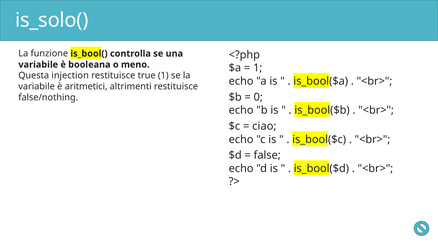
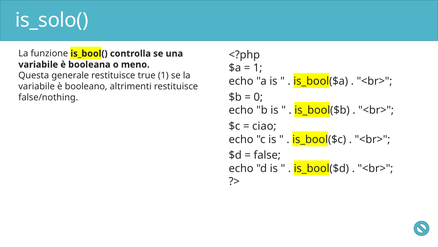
injection: injection -> generale
aritmetici: aritmetici -> booleano
